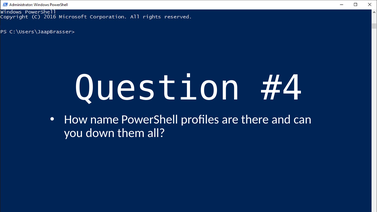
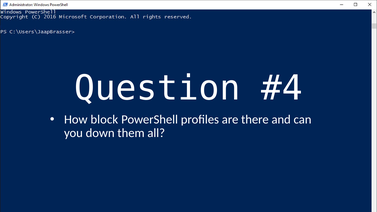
name: name -> block
